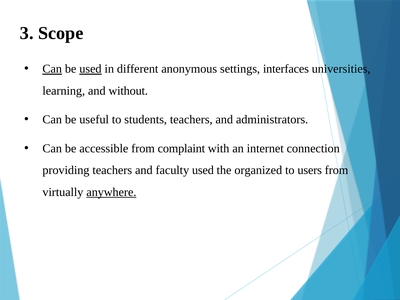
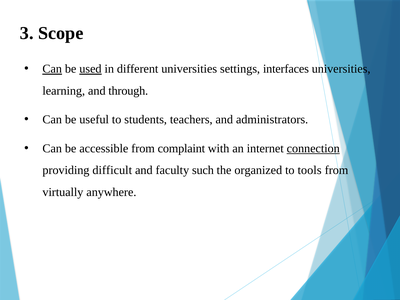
different anonymous: anonymous -> universities
without: without -> through
connection underline: none -> present
providing teachers: teachers -> difficult
faculty used: used -> such
users: users -> tools
anywhere underline: present -> none
